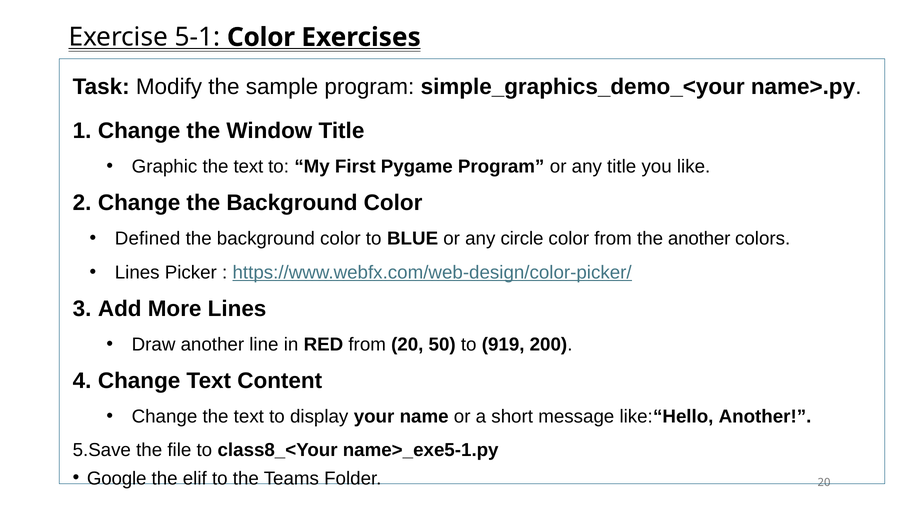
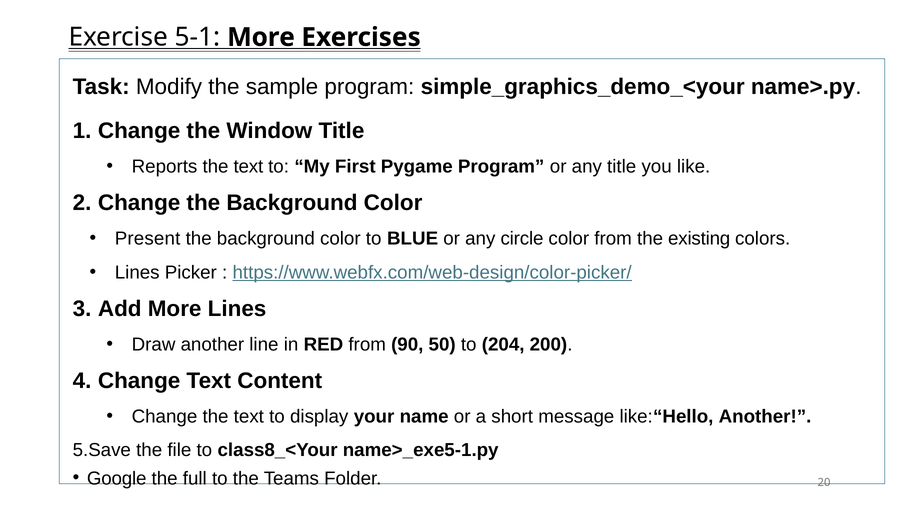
5-1 Color: Color -> More
Graphic: Graphic -> Reports
Defined: Defined -> Present
the another: another -> existing
from 20: 20 -> 90
919: 919 -> 204
elif: elif -> full
